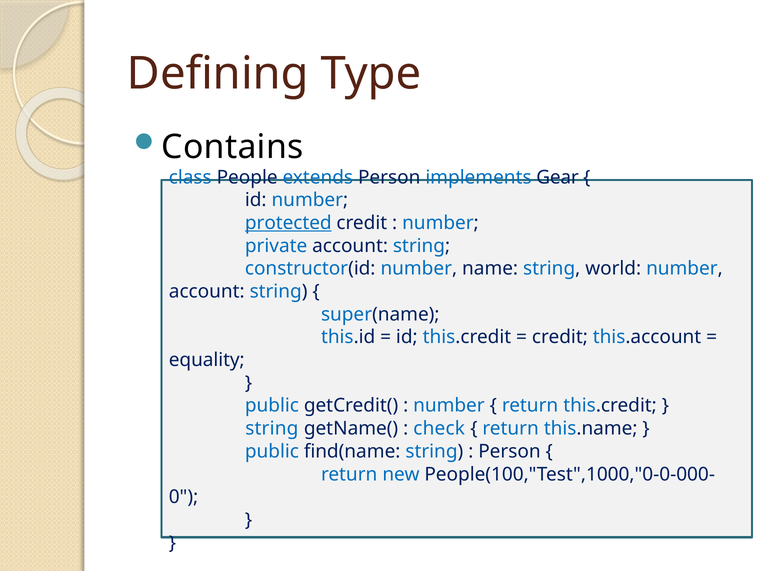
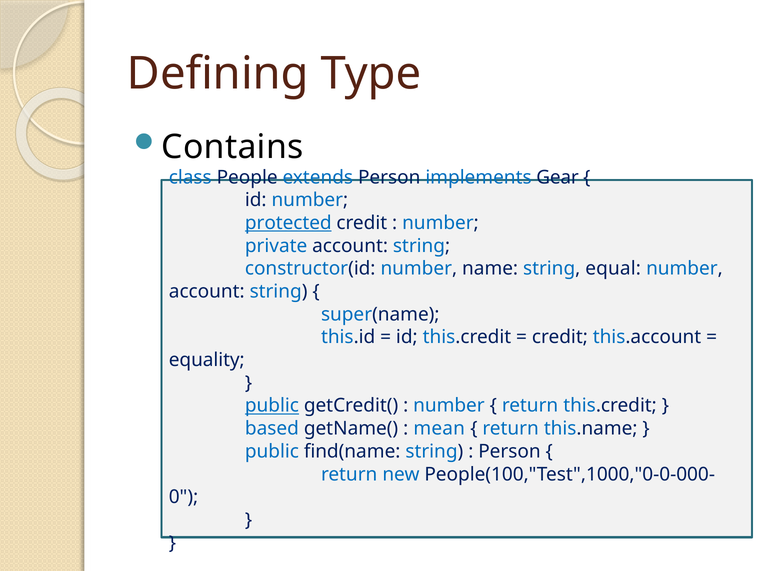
world: world -> equal
public at (272, 406) underline: none -> present
string at (272, 428): string -> based
check: check -> mean
